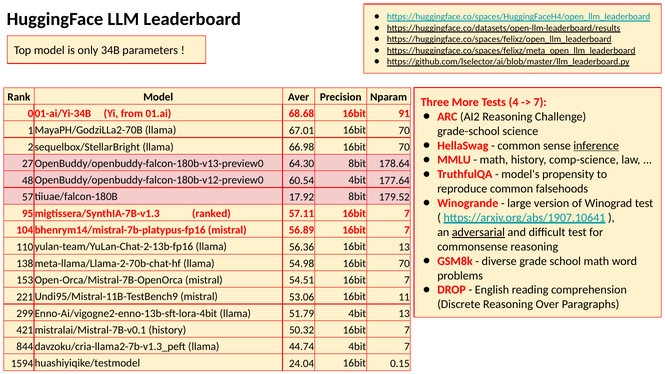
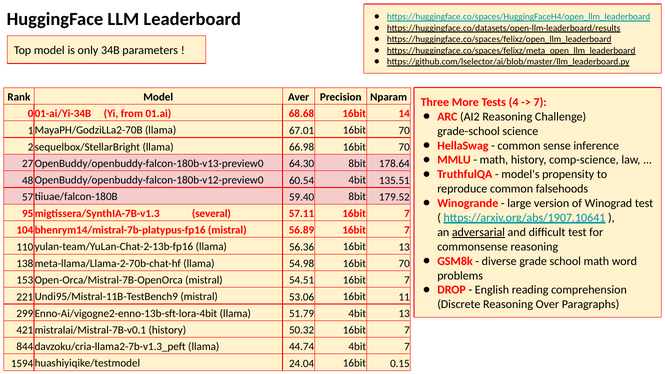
91: 91 -> 14
inference underline: present -> none
177.64: 177.64 -> 135.51
17.92: 17.92 -> 59.40
ranked: ranked -> several
